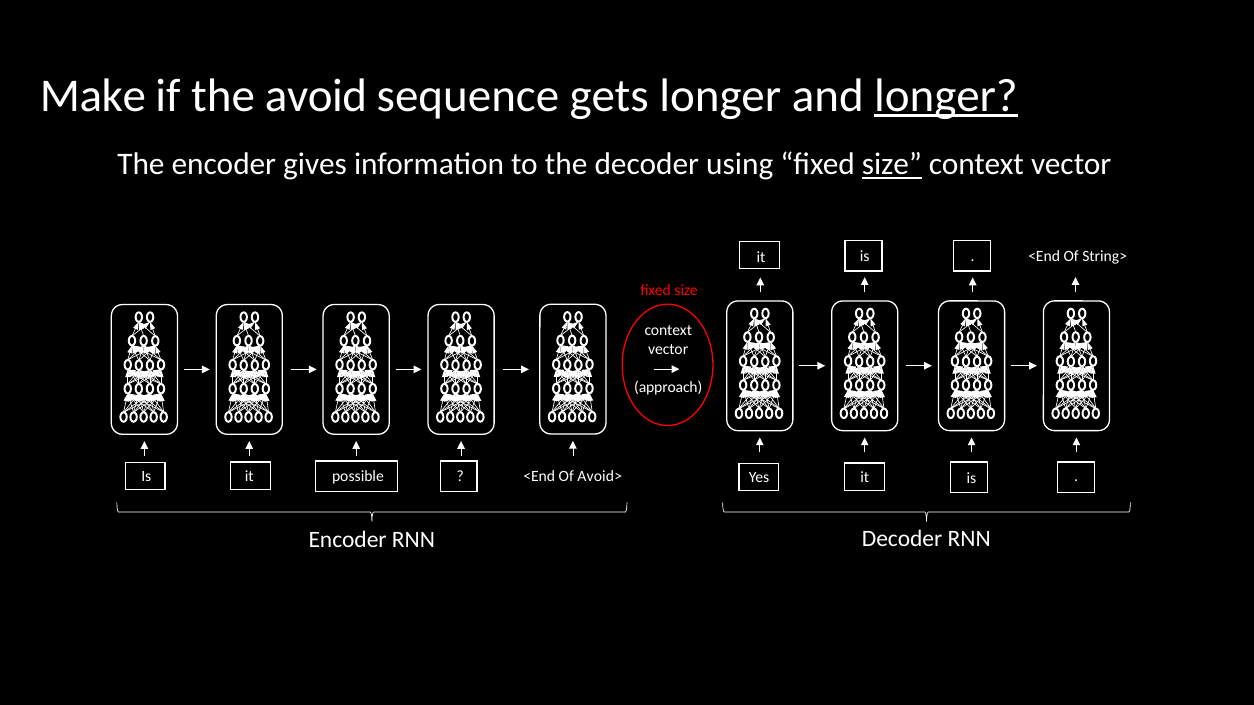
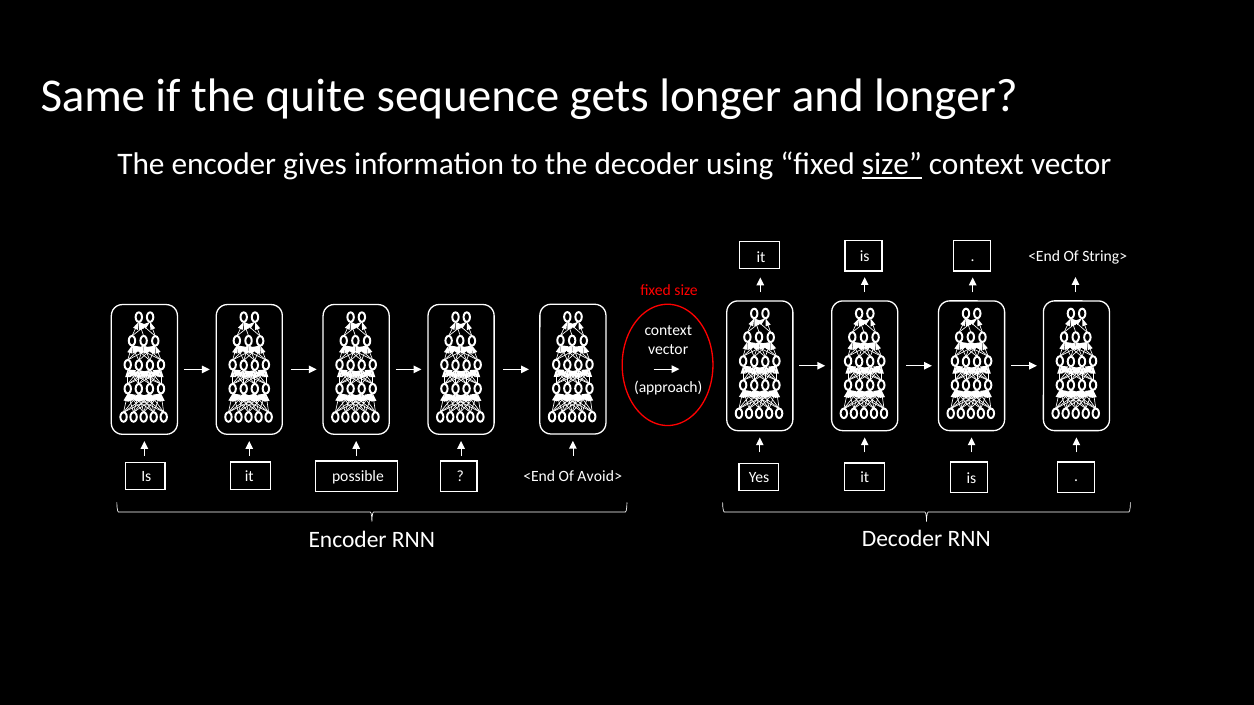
Make: Make -> Same
avoid: avoid -> quite
longer at (946, 96) underline: present -> none
